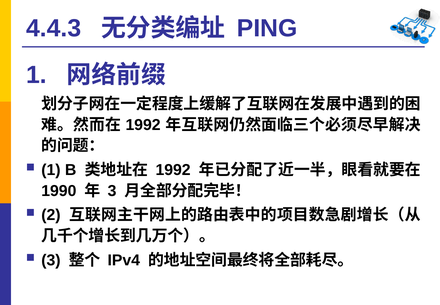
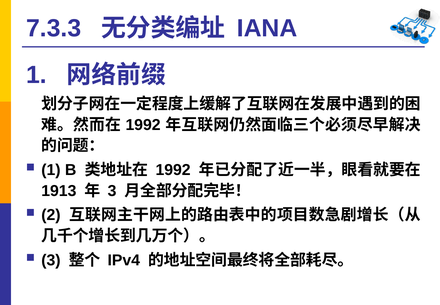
4.4.3: 4.4.3 -> 7.3.3
PING: PING -> IANA
1990: 1990 -> 1913
